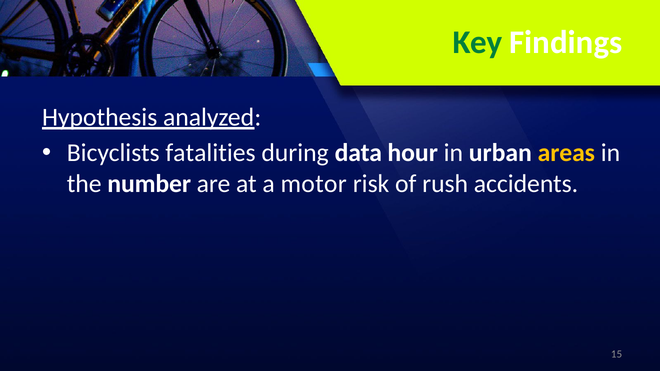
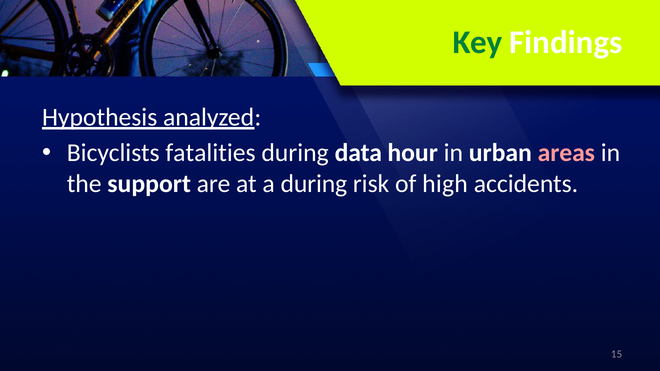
areas colour: yellow -> pink
number: number -> support
a motor: motor -> during
rush: rush -> high
